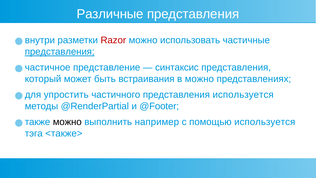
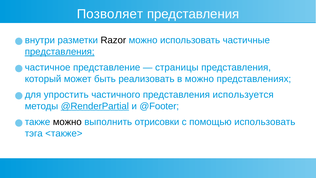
Различные: Различные -> Позволяет
Razor colour: red -> black
синтаксис: синтаксис -> страницы
встраивания: встраивания -> реализовать
@RenderPartial underline: none -> present
например: например -> отрисовки
помощью используется: используется -> использовать
